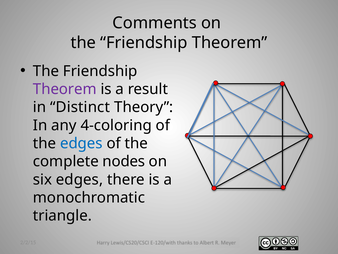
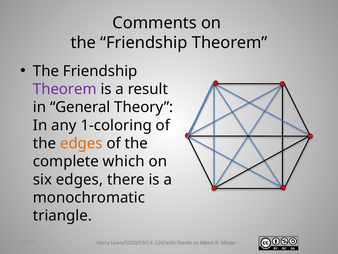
Distinct: Distinct -> General
4-coloring: 4-coloring -> 1-coloring
edges at (81, 143) colour: blue -> orange
nodes: nodes -> which
